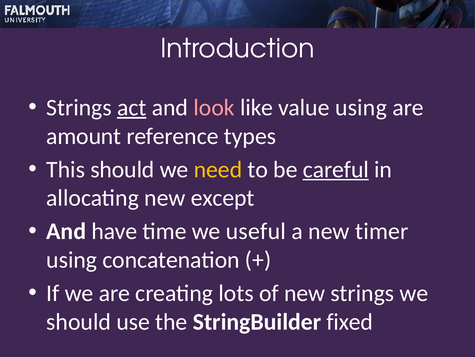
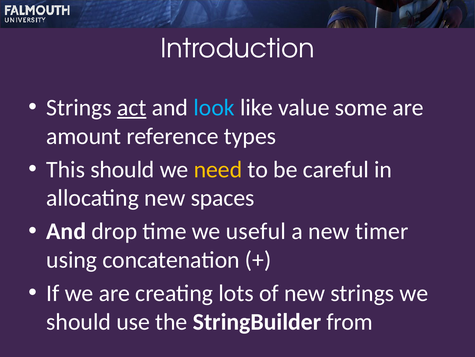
look colour: pink -> light blue
value using: using -> some
careful underline: present -> none
except: except -> spaces
have: have -> drop
fixed: fixed -> from
